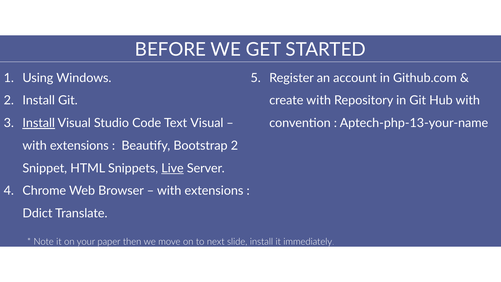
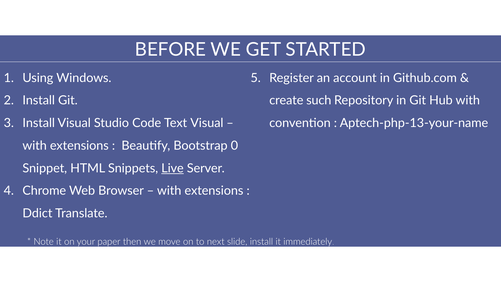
create with: with -> such
Install at (39, 123) underline: present -> none
Bootstrap 2: 2 -> 0
